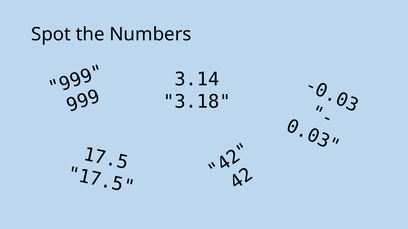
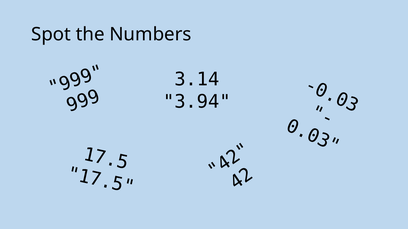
3.18: 3.18 -> 3.94
